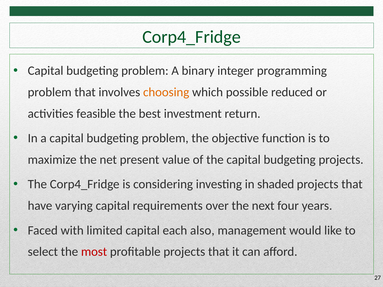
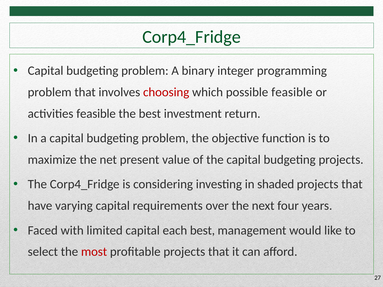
choosing colour: orange -> red
possible reduced: reduced -> feasible
each also: also -> best
